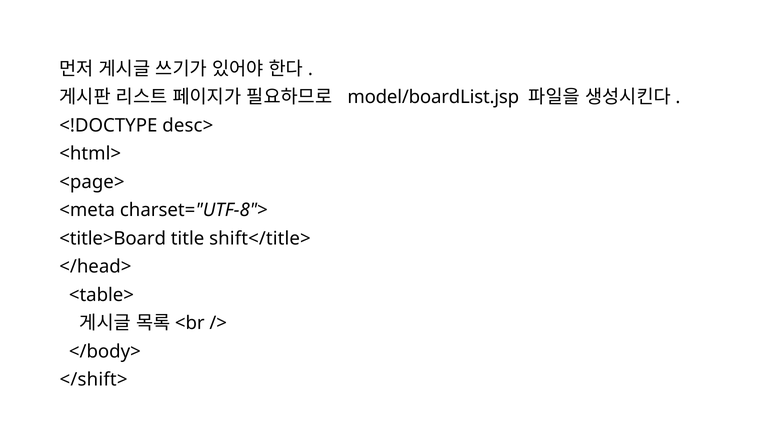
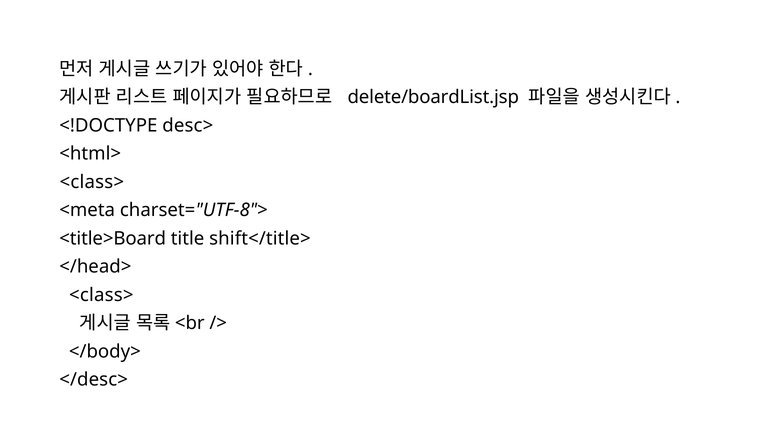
model/boardList.jsp: model/boardList.jsp -> delete/boardList.jsp
<page> at (92, 182): <page> -> <class>
<table> at (101, 295): <table> -> <class>
</shift>: </shift> -> </desc>
